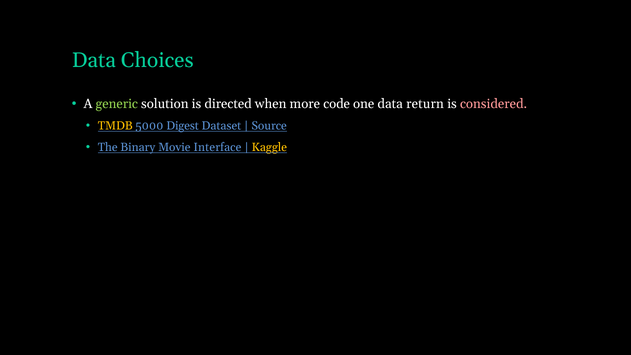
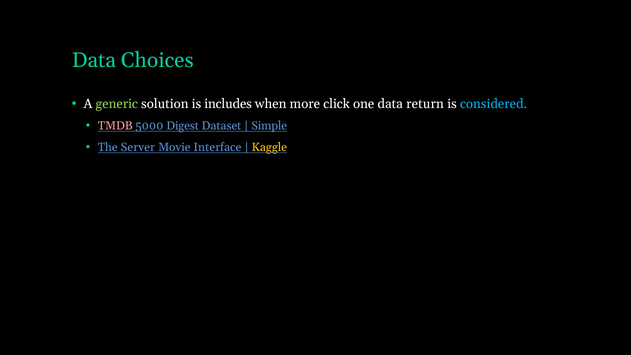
directed: directed -> includes
code: code -> click
considered colour: pink -> light blue
TMDB colour: yellow -> pink
Source: Source -> Simple
Binary: Binary -> Server
